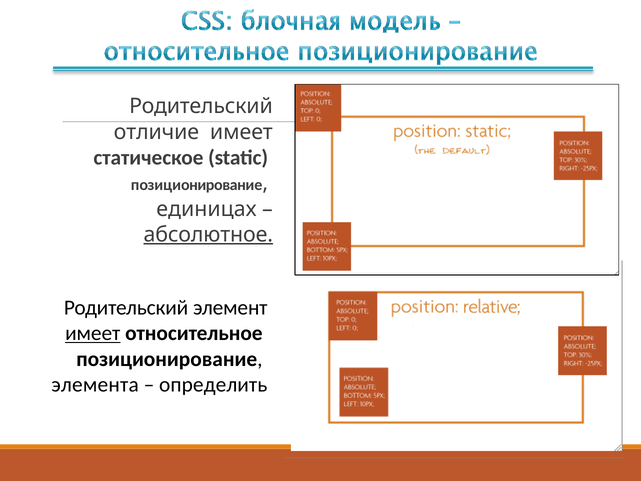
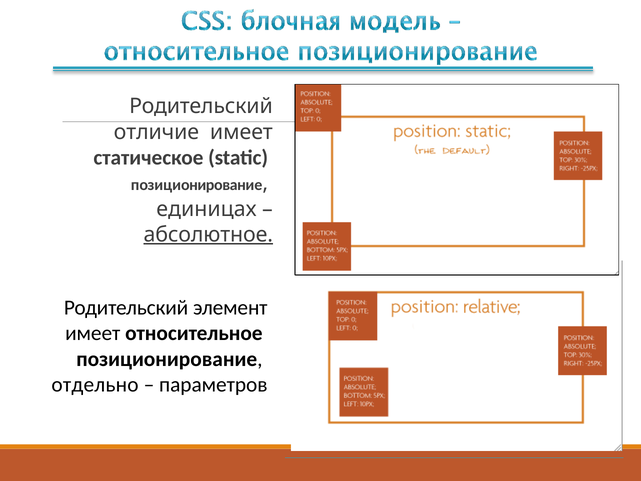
имеет at (93, 333) underline: present -> none
элемента: элемента -> отдельно
определить: определить -> параметров
